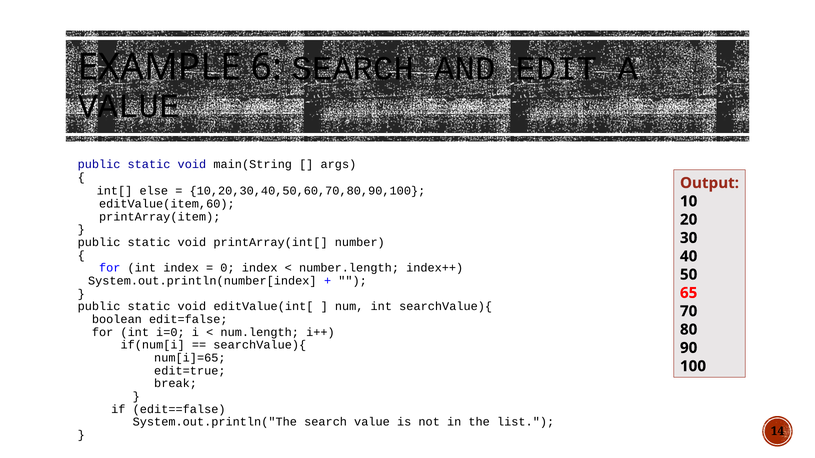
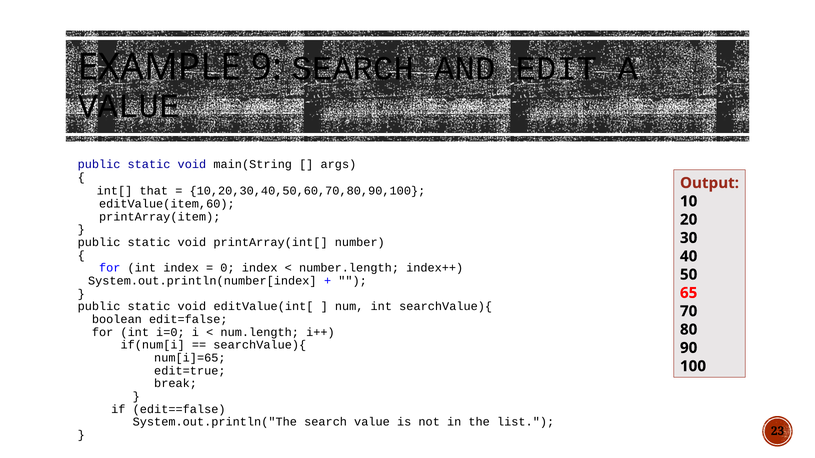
6: 6 -> 9
else: else -> that
14: 14 -> 23
